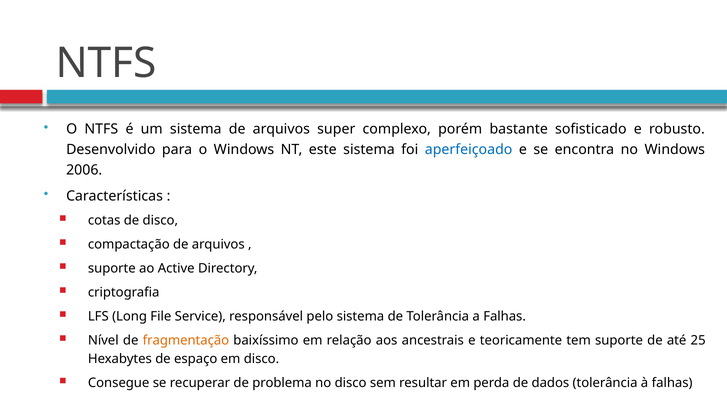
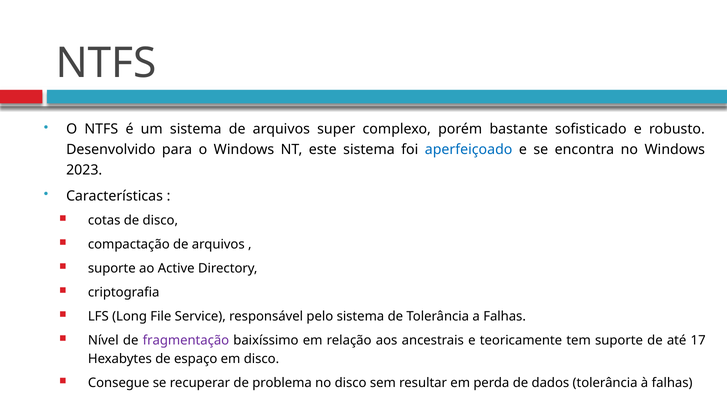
2006: 2006 -> 2023
fragmentação colour: orange -> purple
25: 25 -> 17
